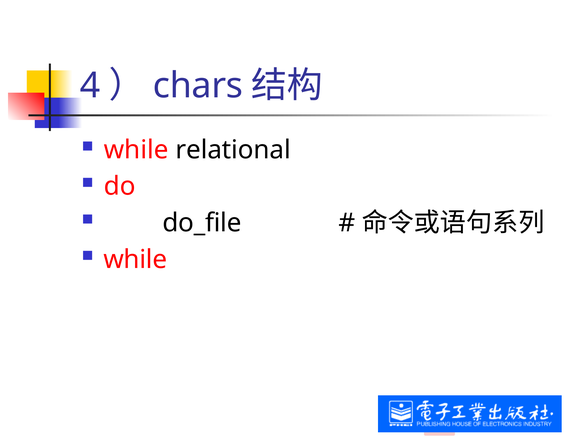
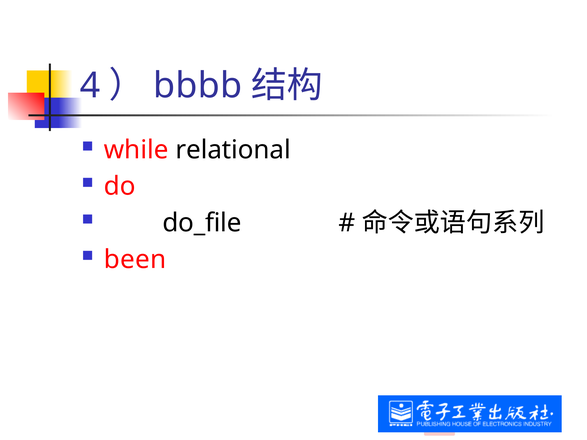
chars: chars -> bbbb
while at (135, 260): while -> been
